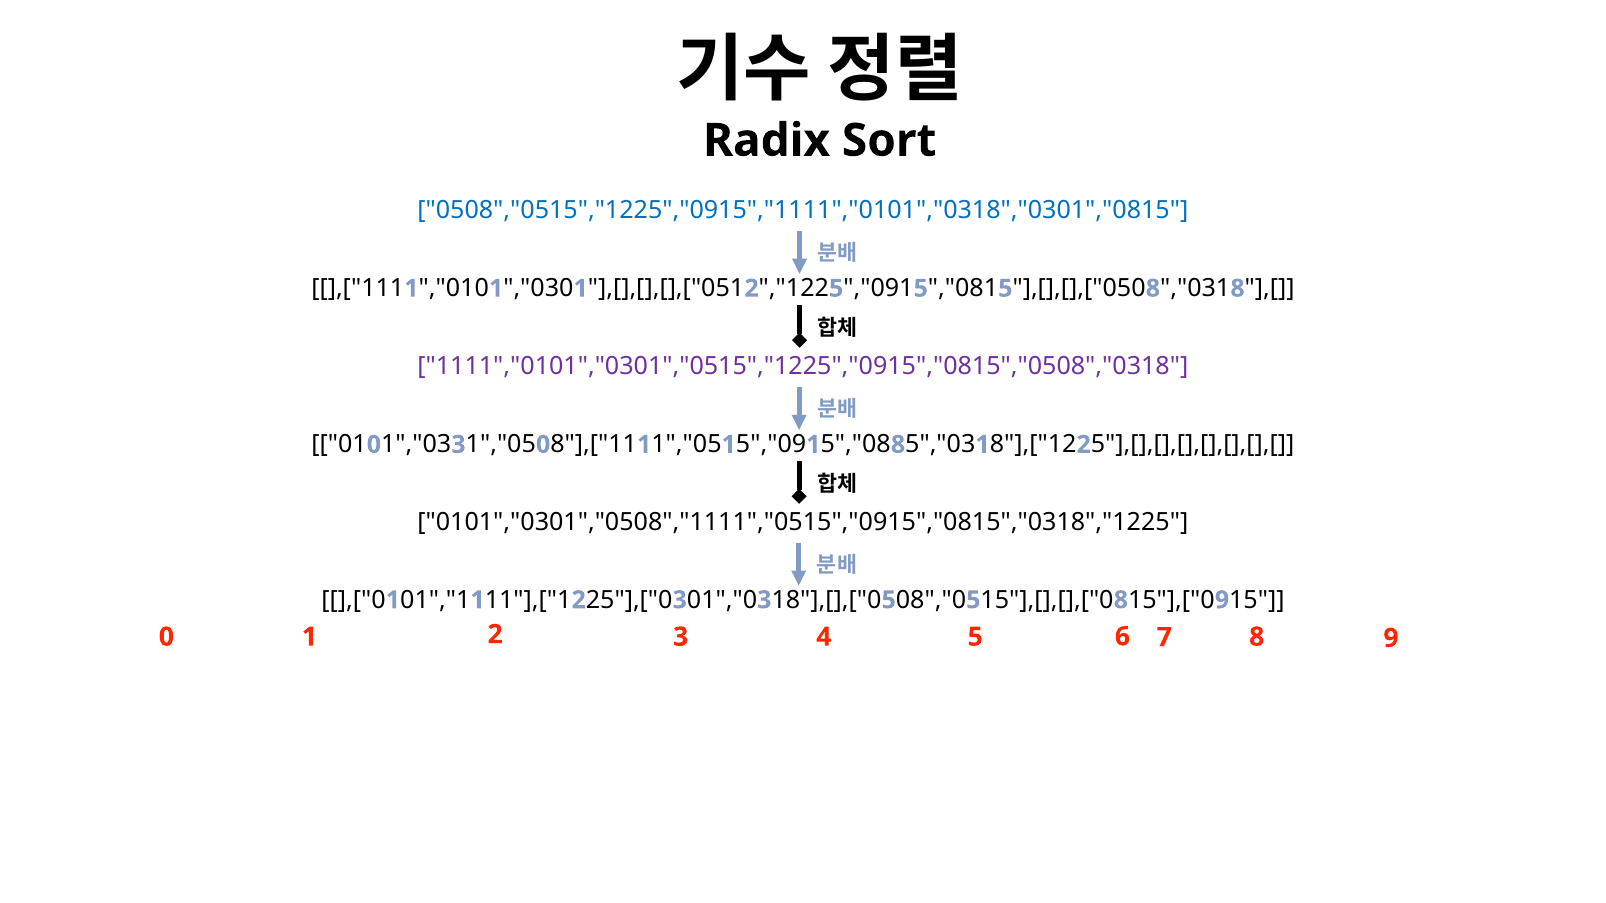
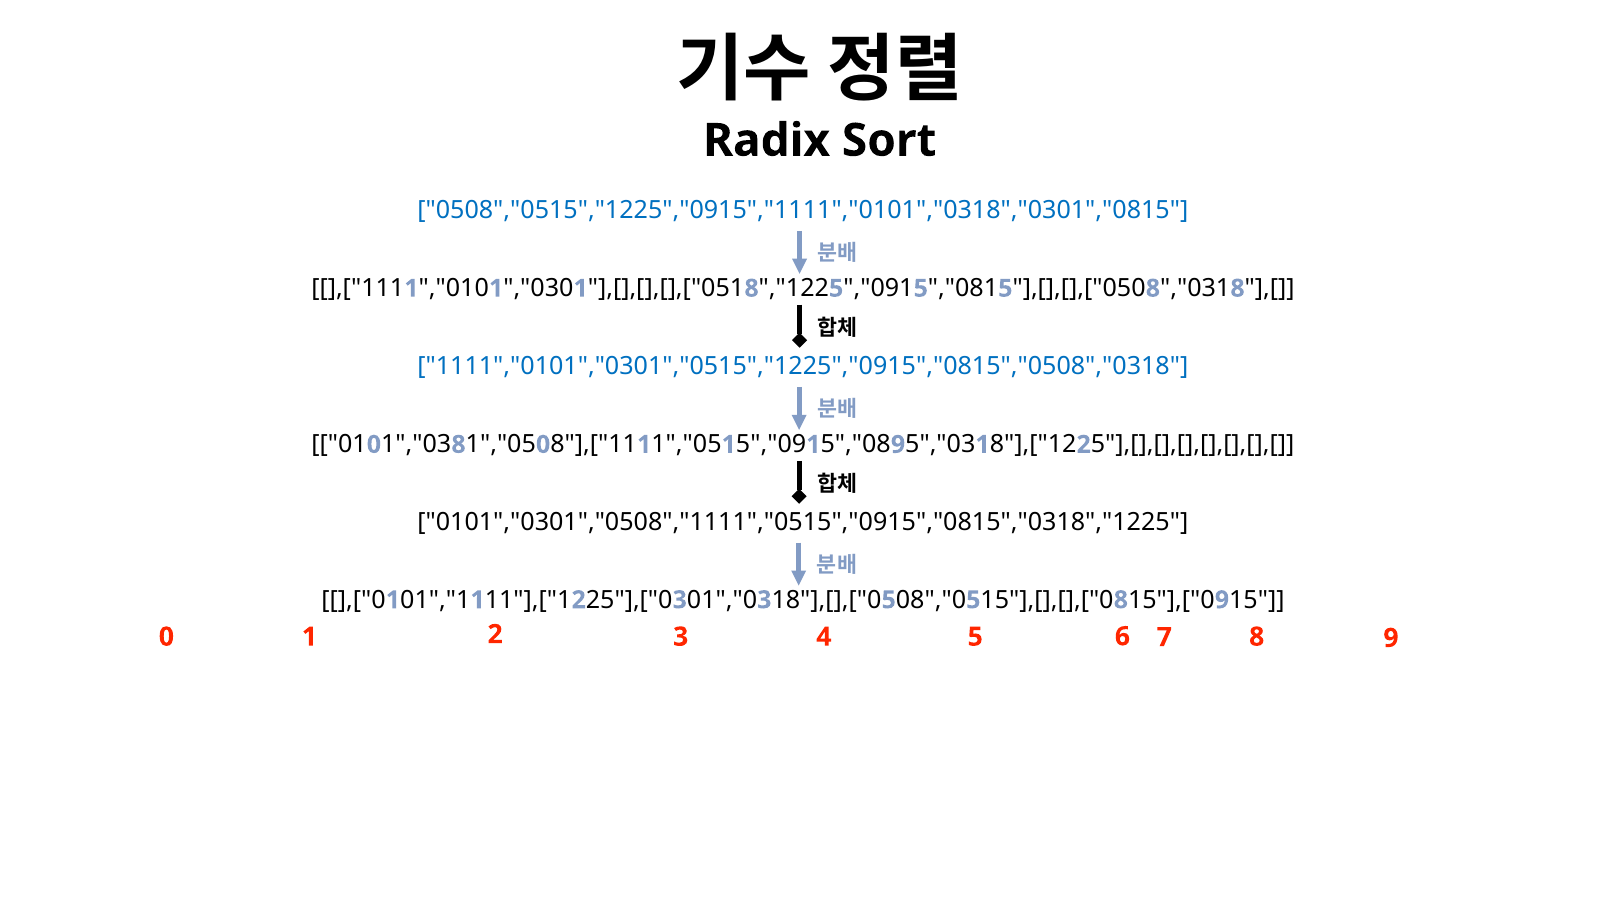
2 at (752, 289): 2 -> 8
1111","0101","0301","0515","1225","0915","0815","0508","0318 colour: purple -> blue
3 at (459, 445): 3 -> 8
8 at (898, 445): 8 -> 9
